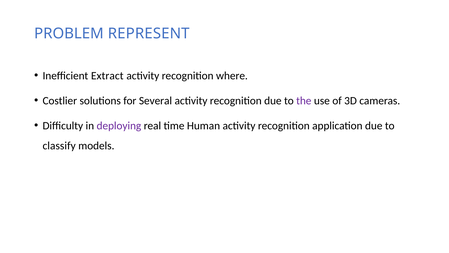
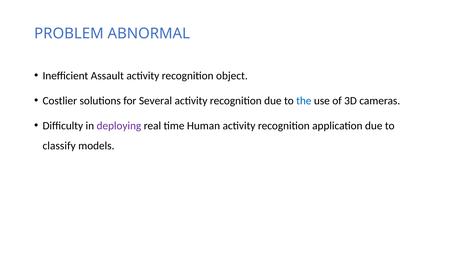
REPRESENT: REPRESENT -> ABNORMAL
Extract: Extract -> Assault
where: where -> object
the colour: purple -> blue
